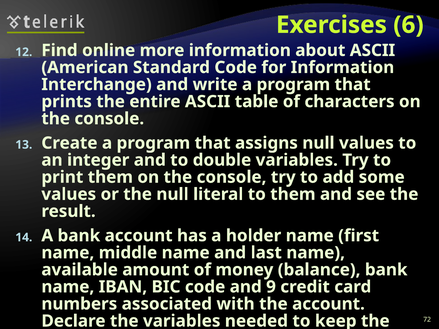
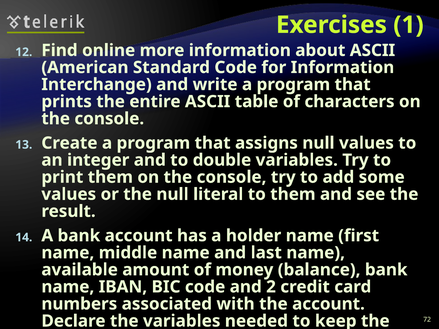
6: 6 -> 1
9: 9 -> 2
